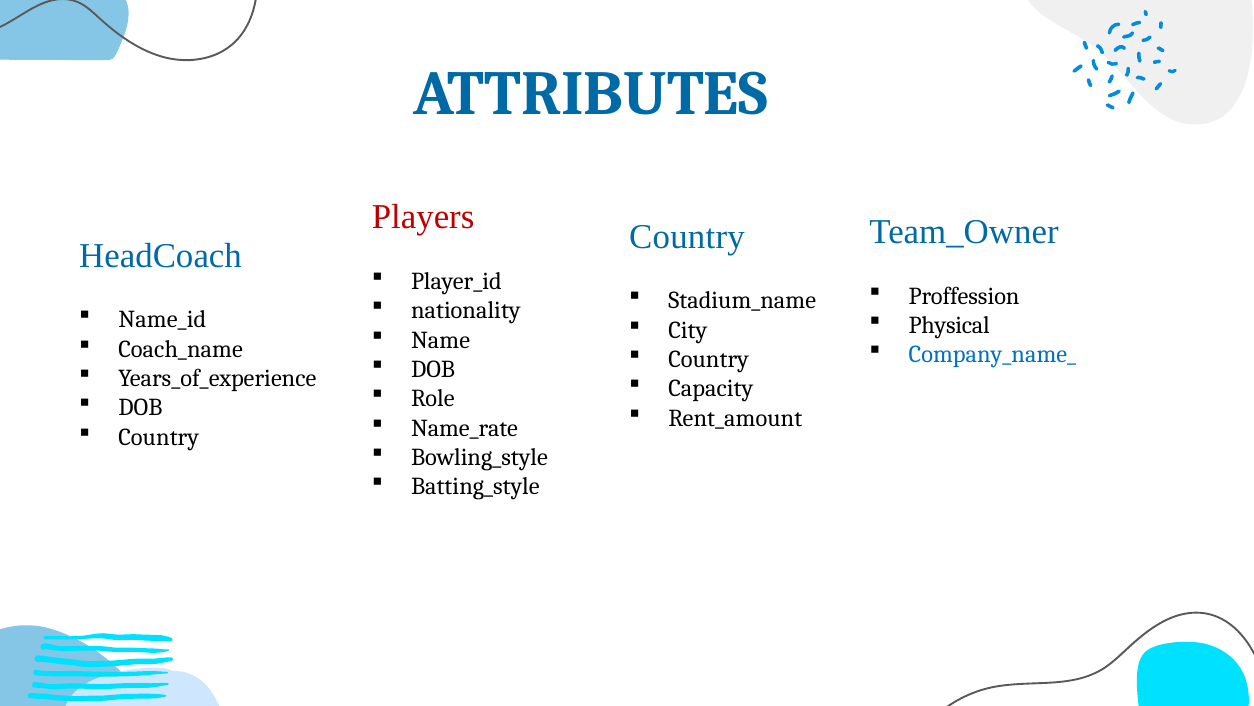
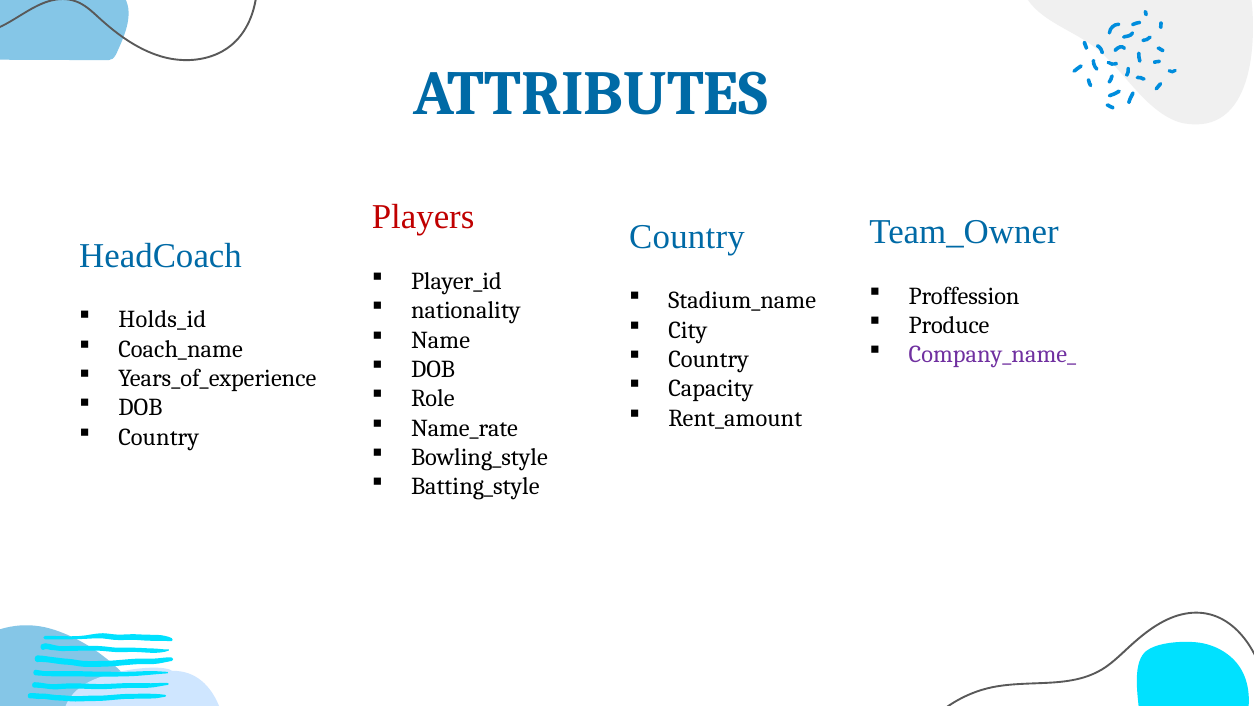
Name_id: Name_id -> Holds_id
Physical: Physical -> Produce
Company_name_ colour: blue -> purple
